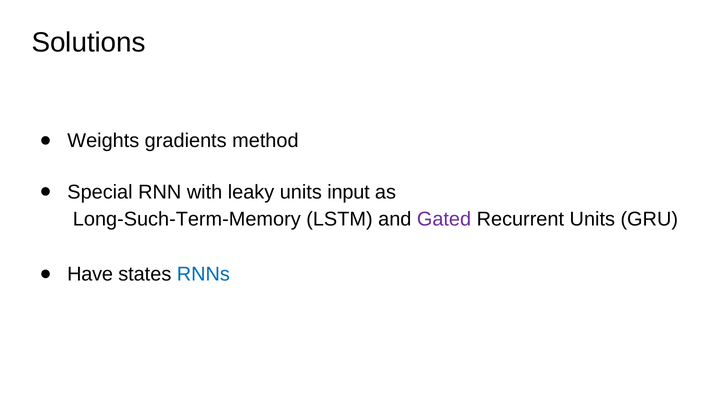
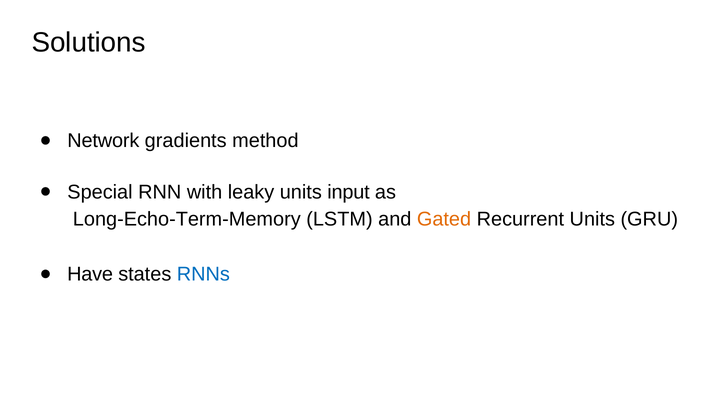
Weights: Weights -> Network
Long-Such-Term-Memory: Long-Such-Term-Memory -> Long-Echo-Term-Memory
Gated colour: purple -> orange
